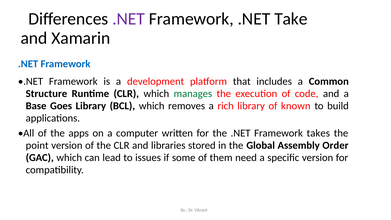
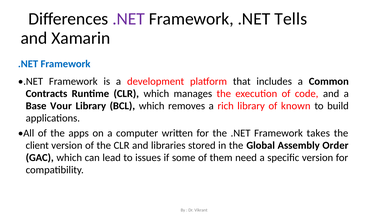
Take: Take -> Tells
Structure: Structure -> Contracts
manages colour: green -> black
Goes: Goes -> Vour
point: point -> client
